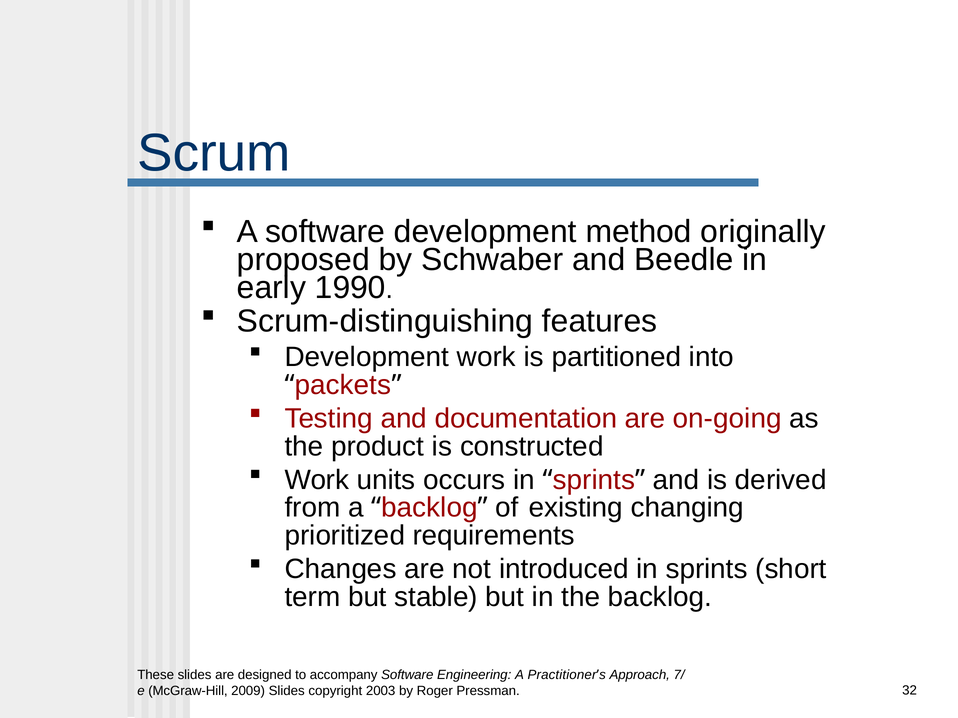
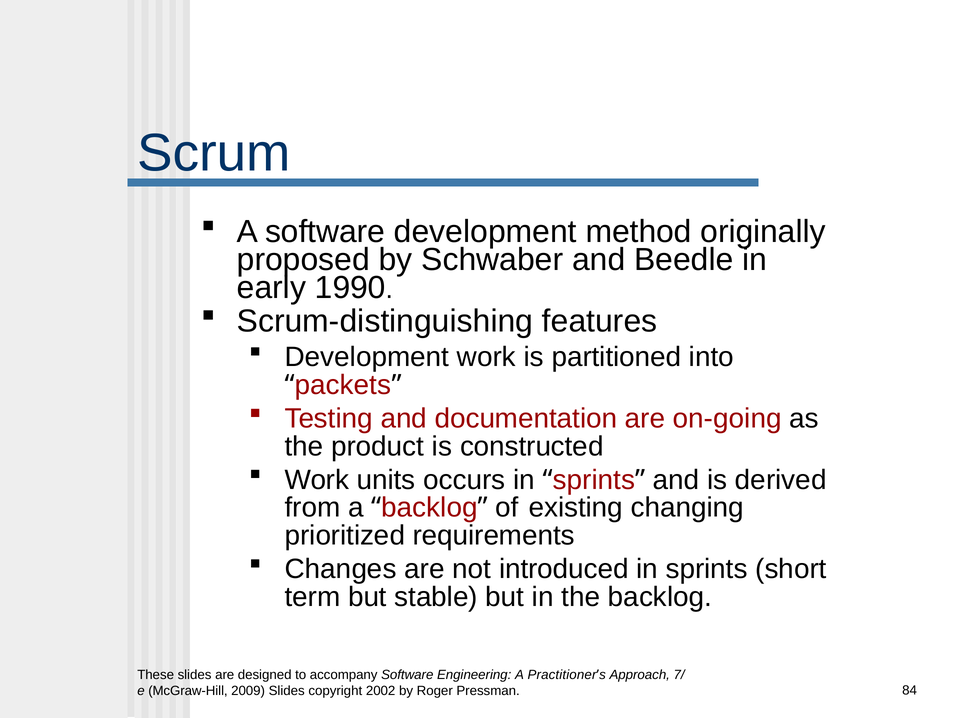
2003: 2003 -> 2002
32: 32 -> 84
